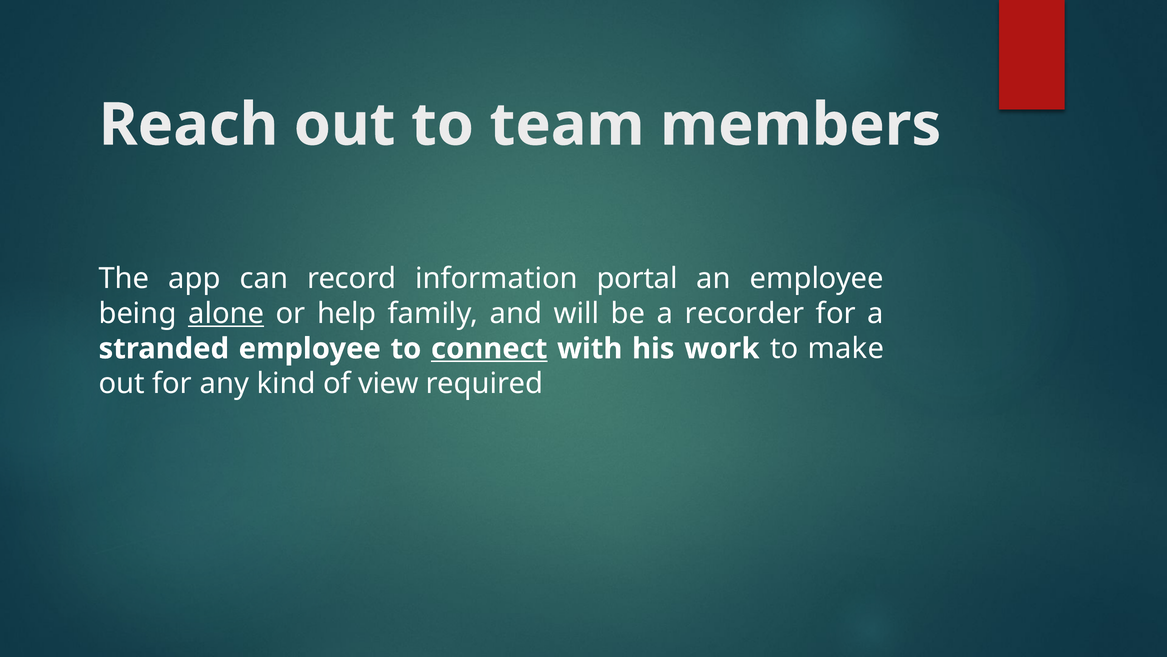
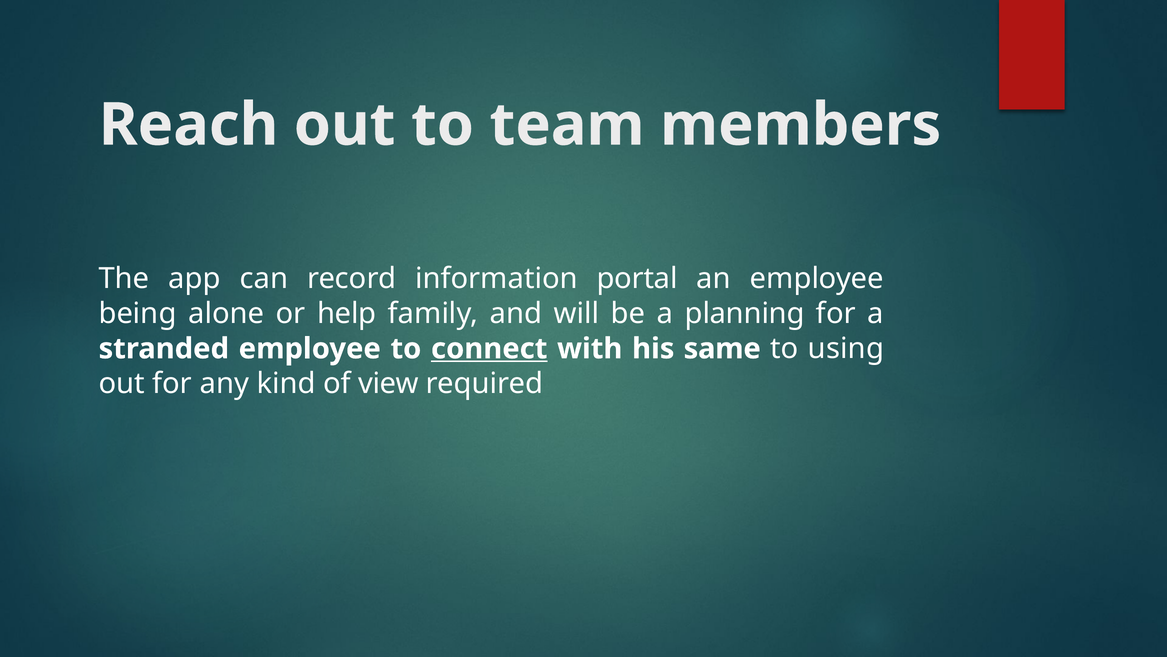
alone underline: present -> none
recorder: recorder -> planning
work: work -> same
make: make -> using
